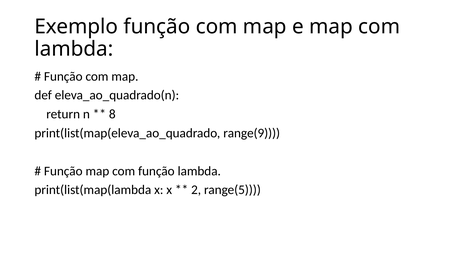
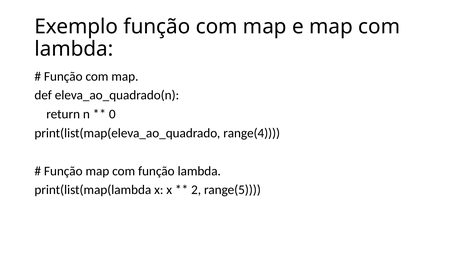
8: 8 -> 0
range(9: range(9 -> range(4
